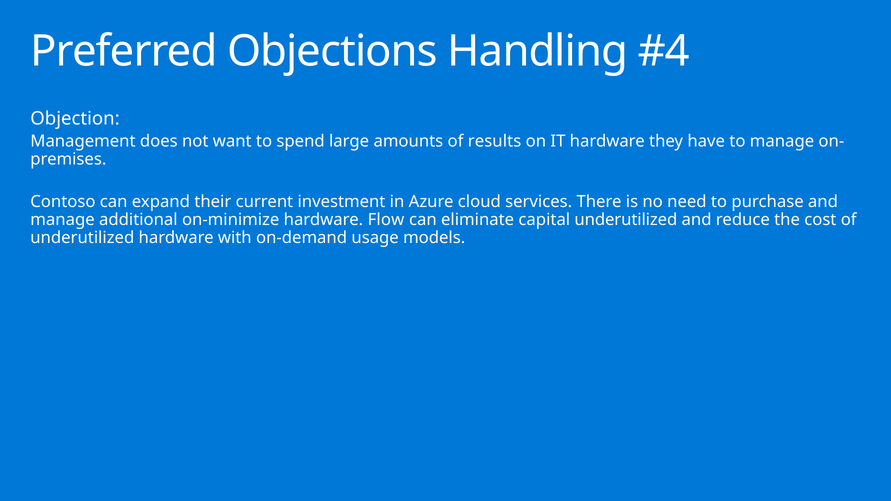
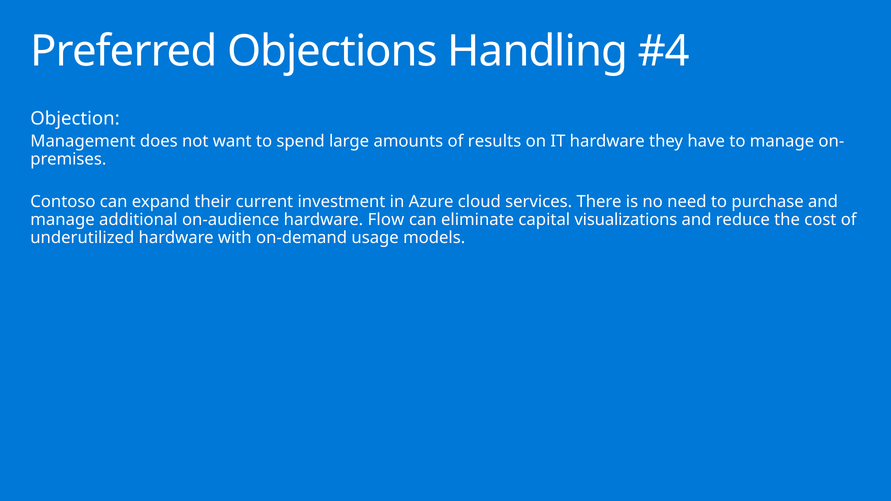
on-minimize: on-minimize -> on-audience
capital underutilized: underutilized -> visualizations
